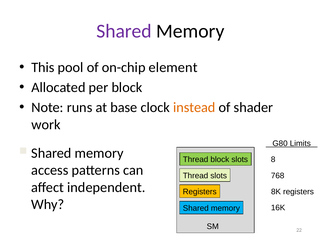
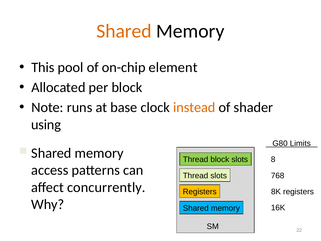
Shared at (124, 31) colour: purple -> orange
work: work -> using
independent: independent -> concurrently
